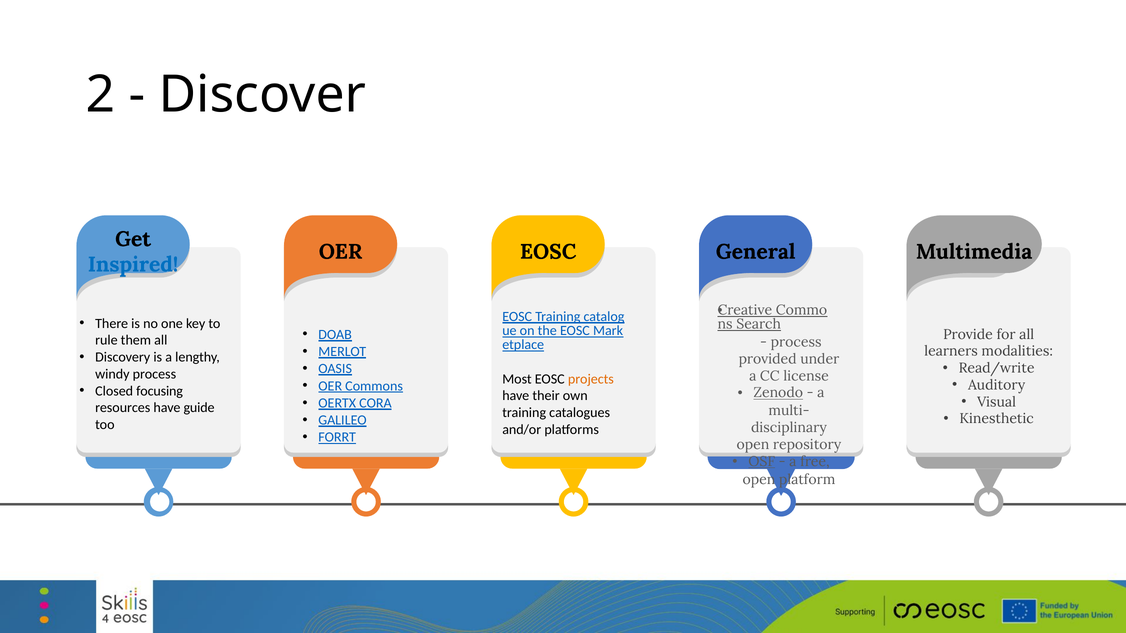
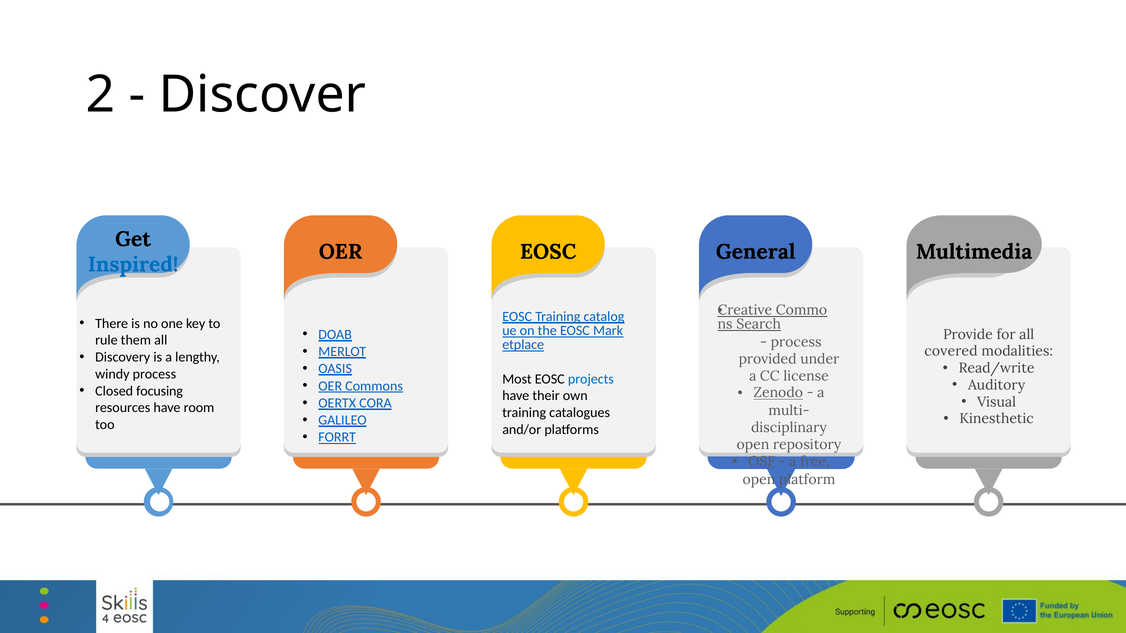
learners: learners -> covered
projects colour: orange -> blue
guide: guide -> room
